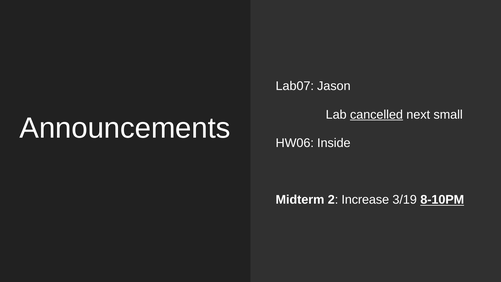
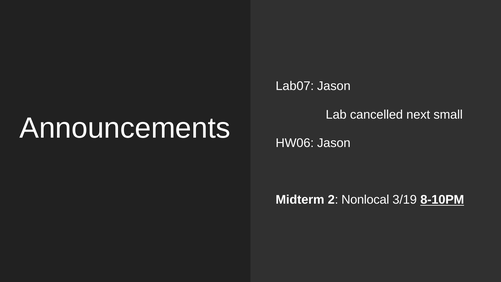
cancelled underline: present -> none
HW06 Inside: Inside -> Jason
Increase: Increase -> Nonlocal
